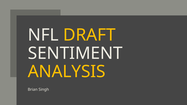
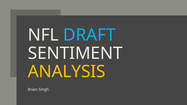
DRAFT colour: yellow -> light blue
